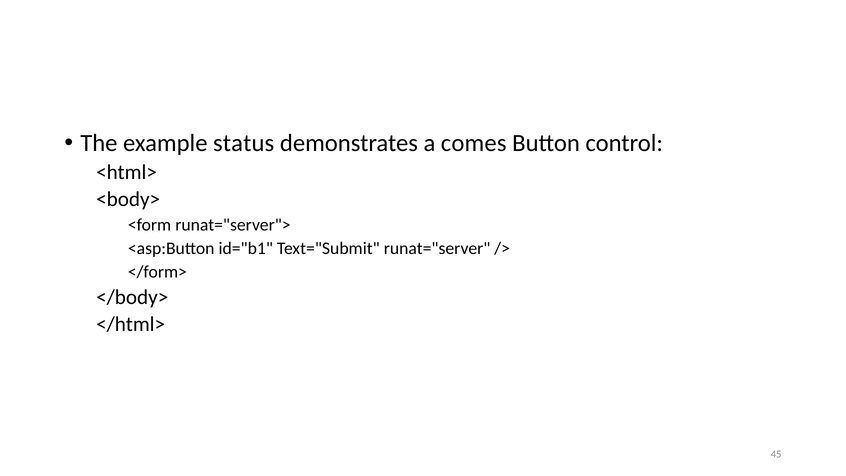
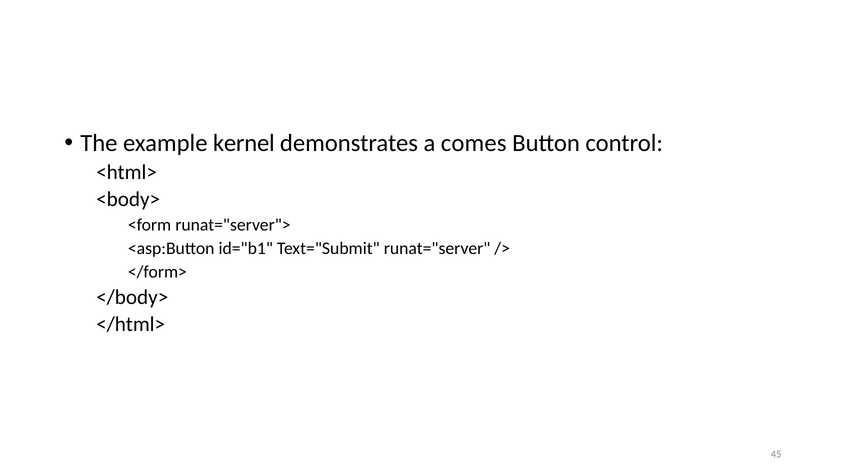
status: status -> kernel
